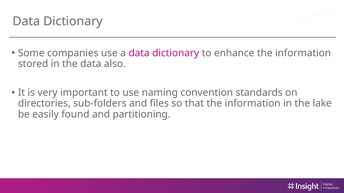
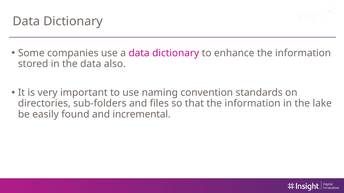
partitioning: partitioning -> incremental
